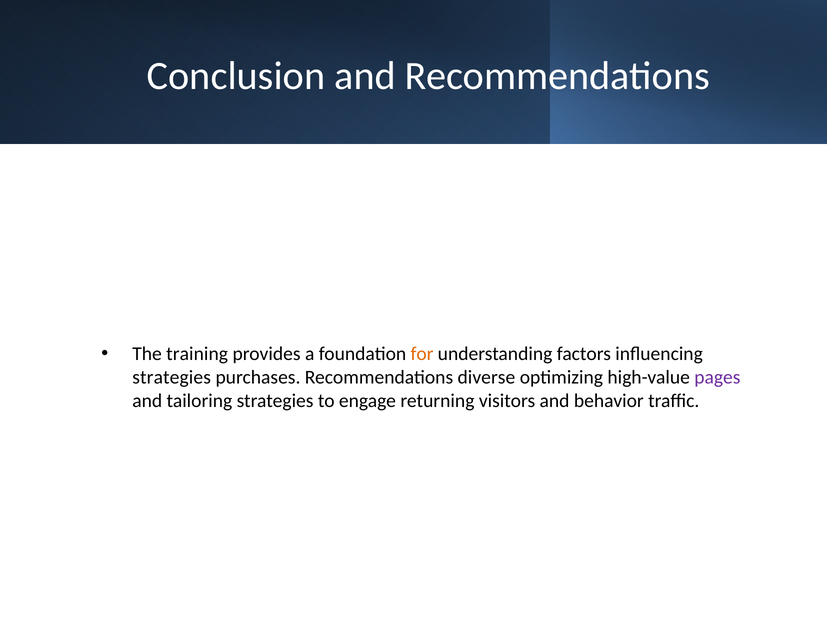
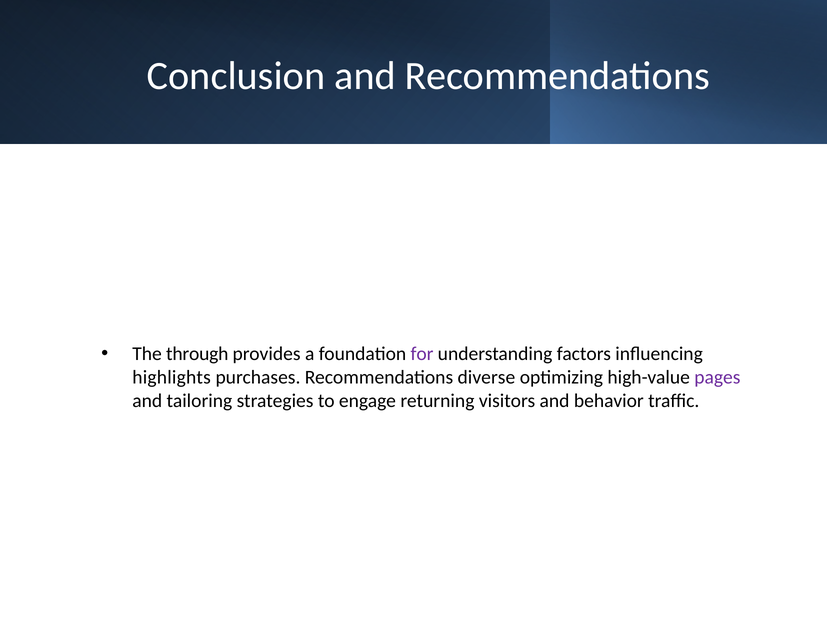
training: training -> through
for colour: orange -> purple
strategies at (172, 378): strategies -> highlights
